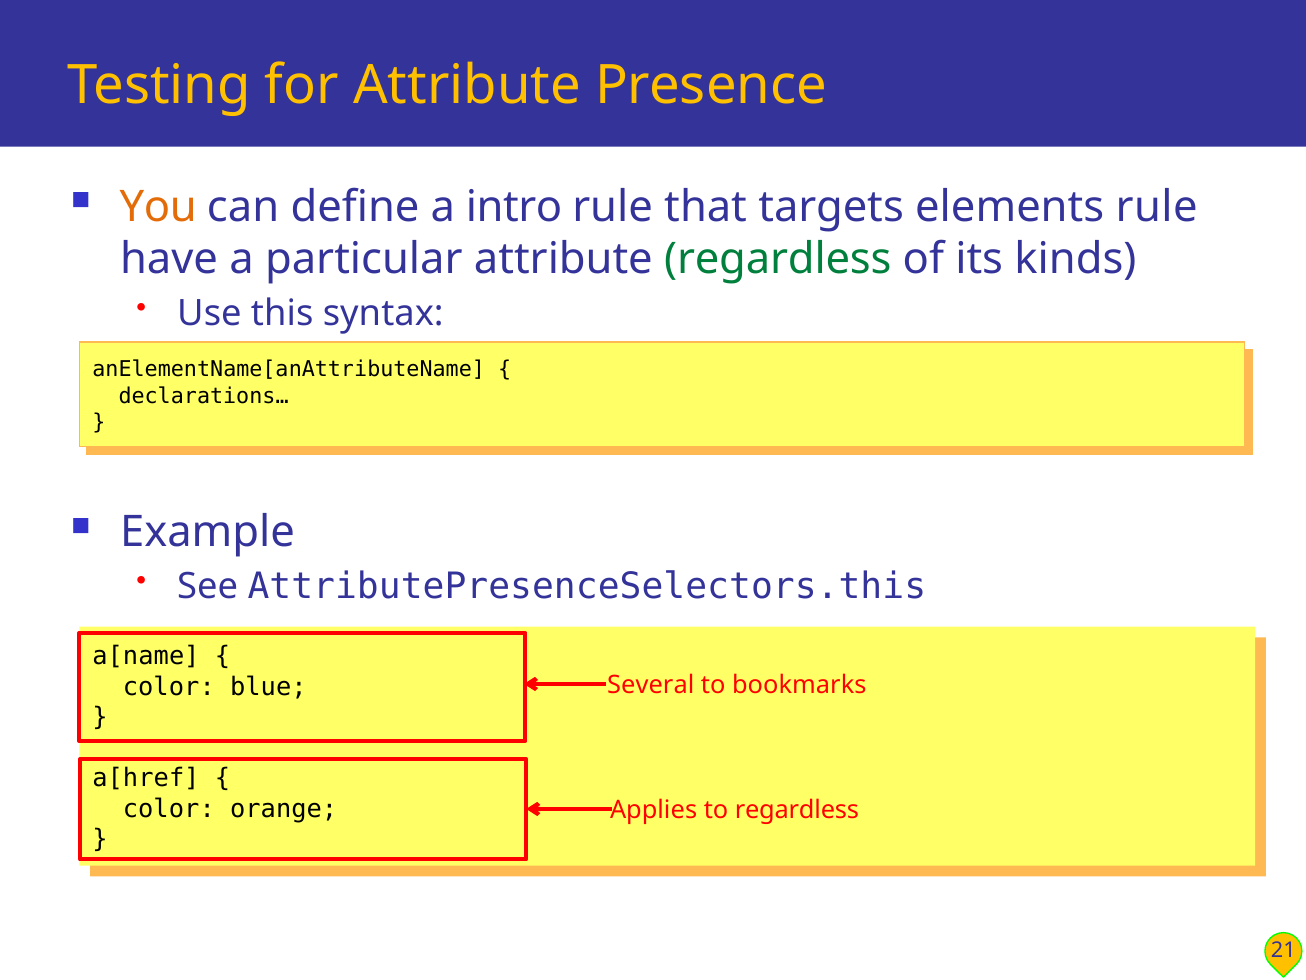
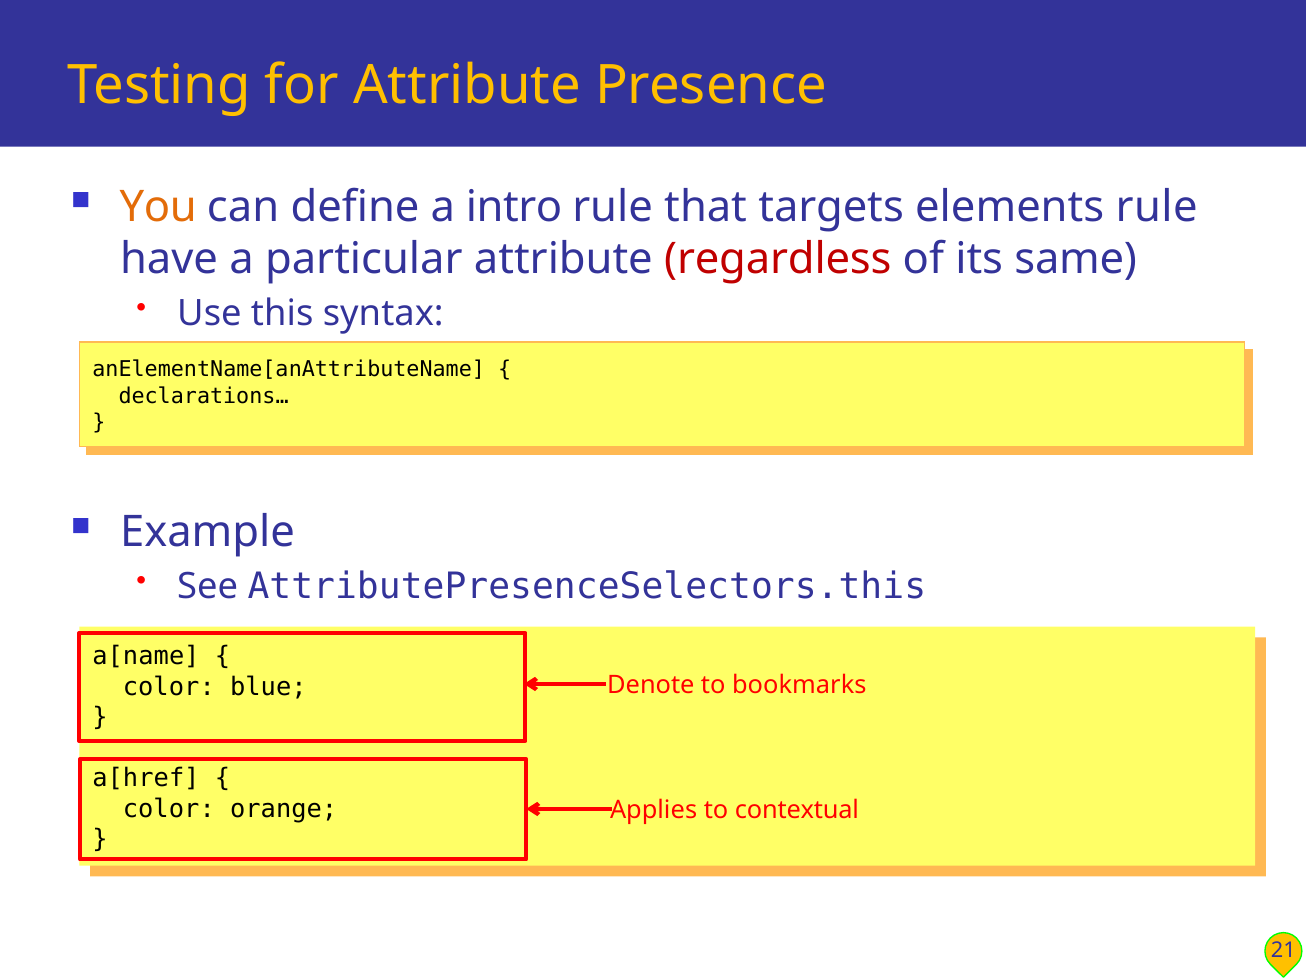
regardless at (778, 259) colour: green -> red
kinds: kinds -> same
Several: Several -> Denote
to regardless: regardless -> contextual
